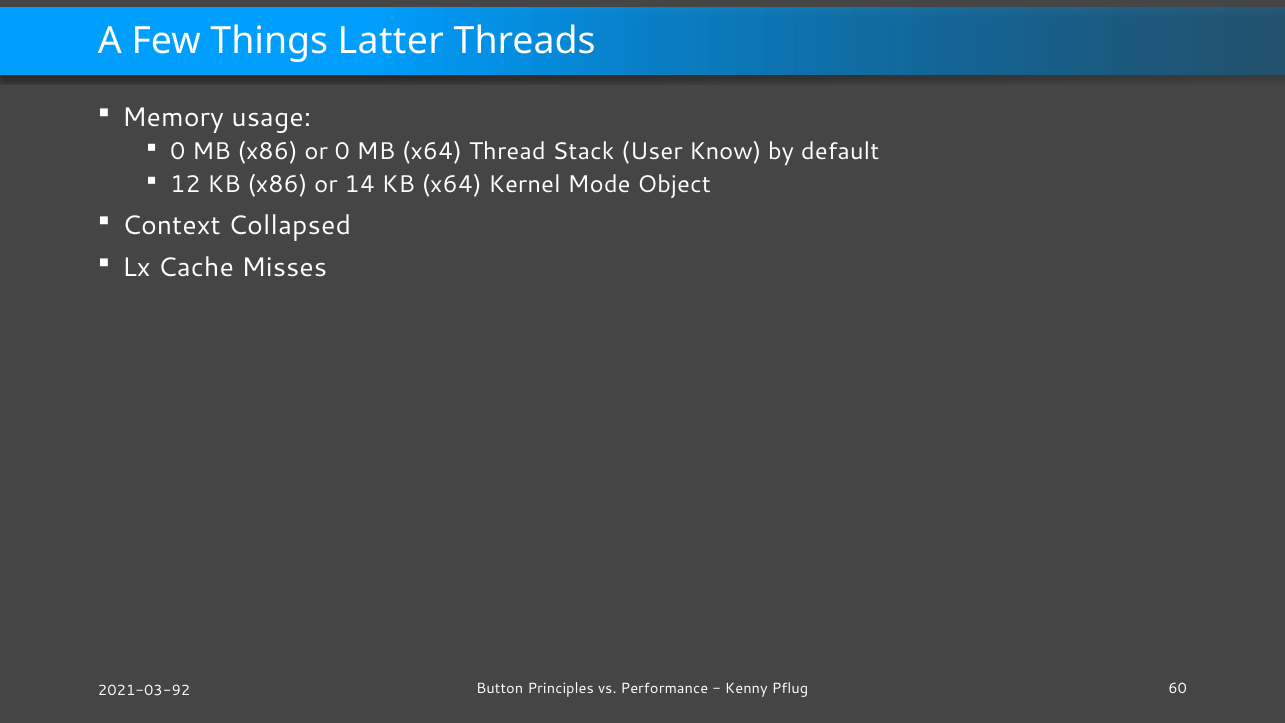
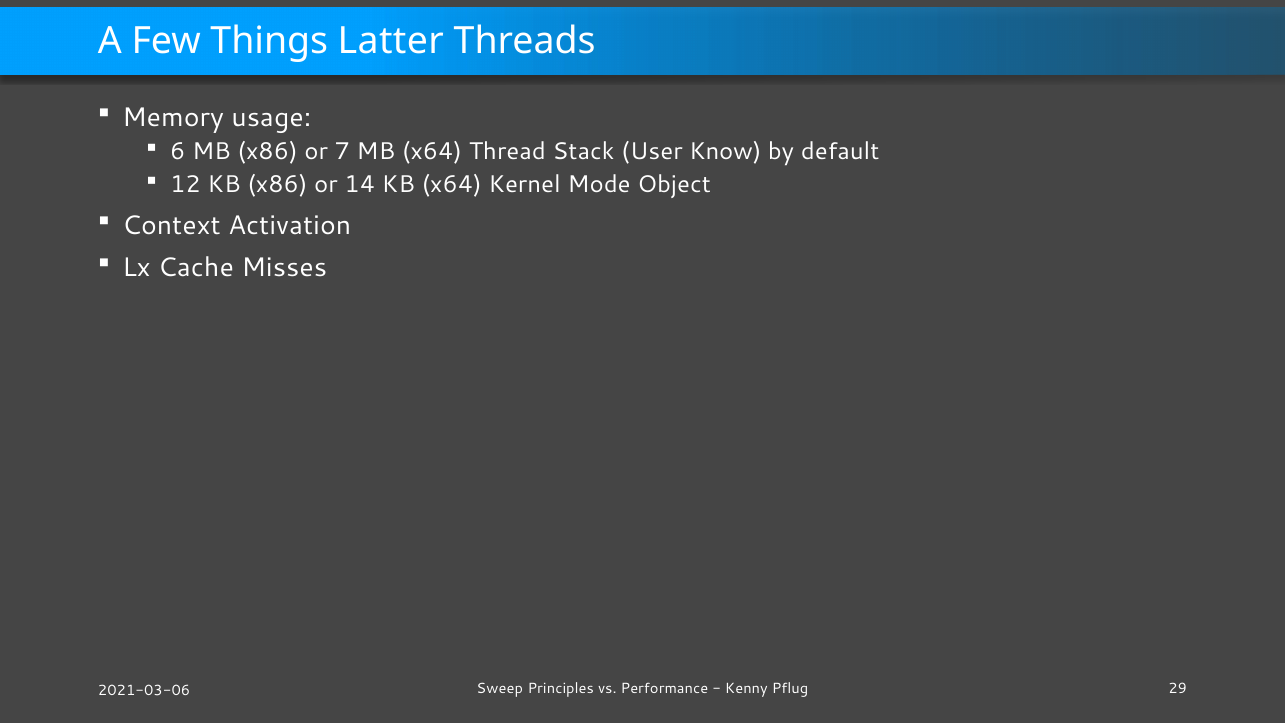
0 at (178, 152): 0 -> 6
or 0: 0 -> 7
Collapsed: Collapsed -> Activation
Button: Button -> Sweep
60: 60 -> 29
2021-03-92: 2021-03-92 -> 2021-03-06
